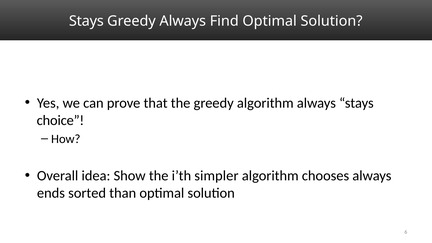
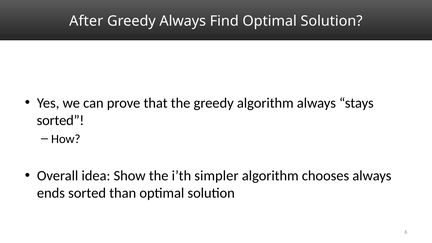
Stays at (86, 21): Stays -> After
choice at (60, 120): choice -> sorted
